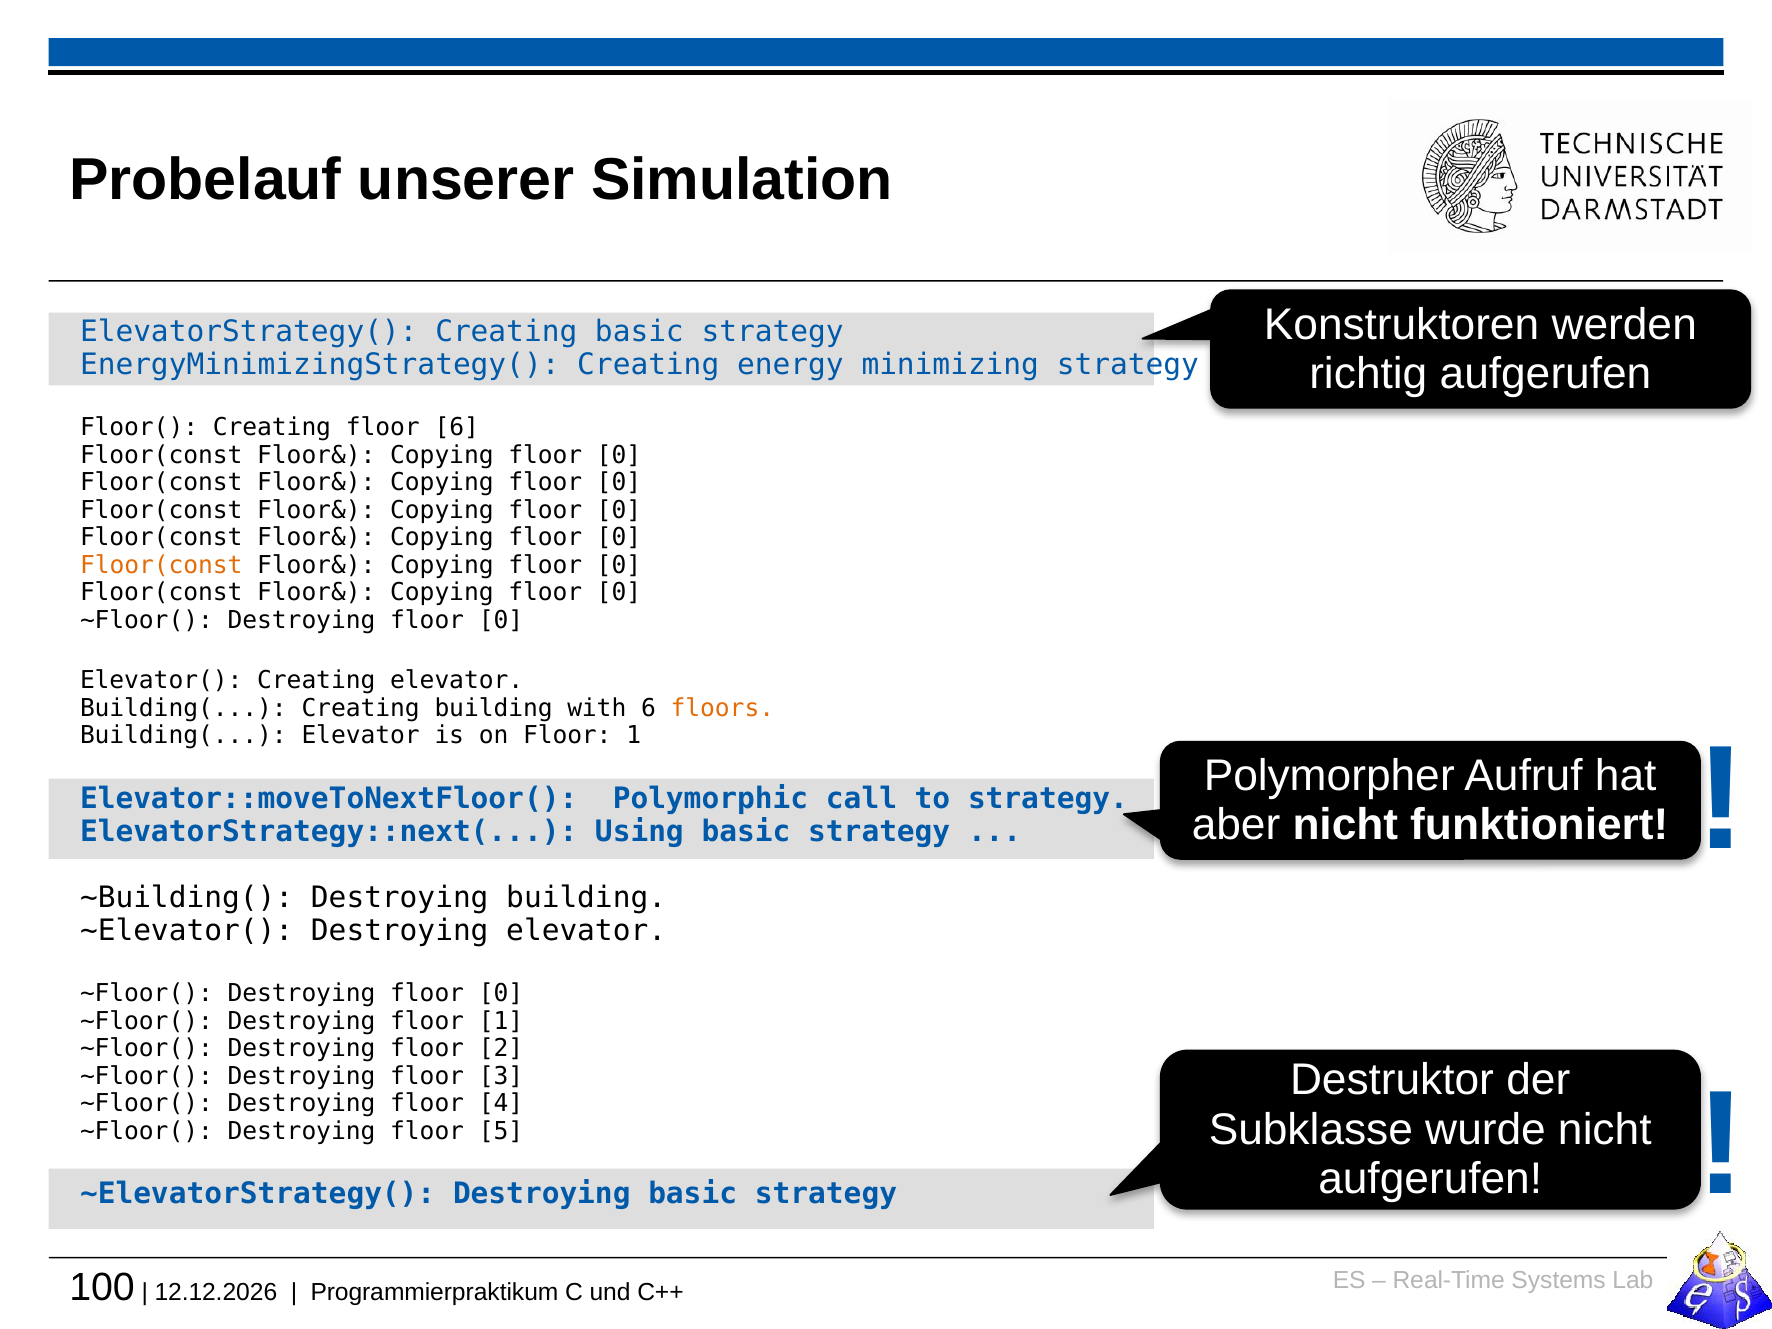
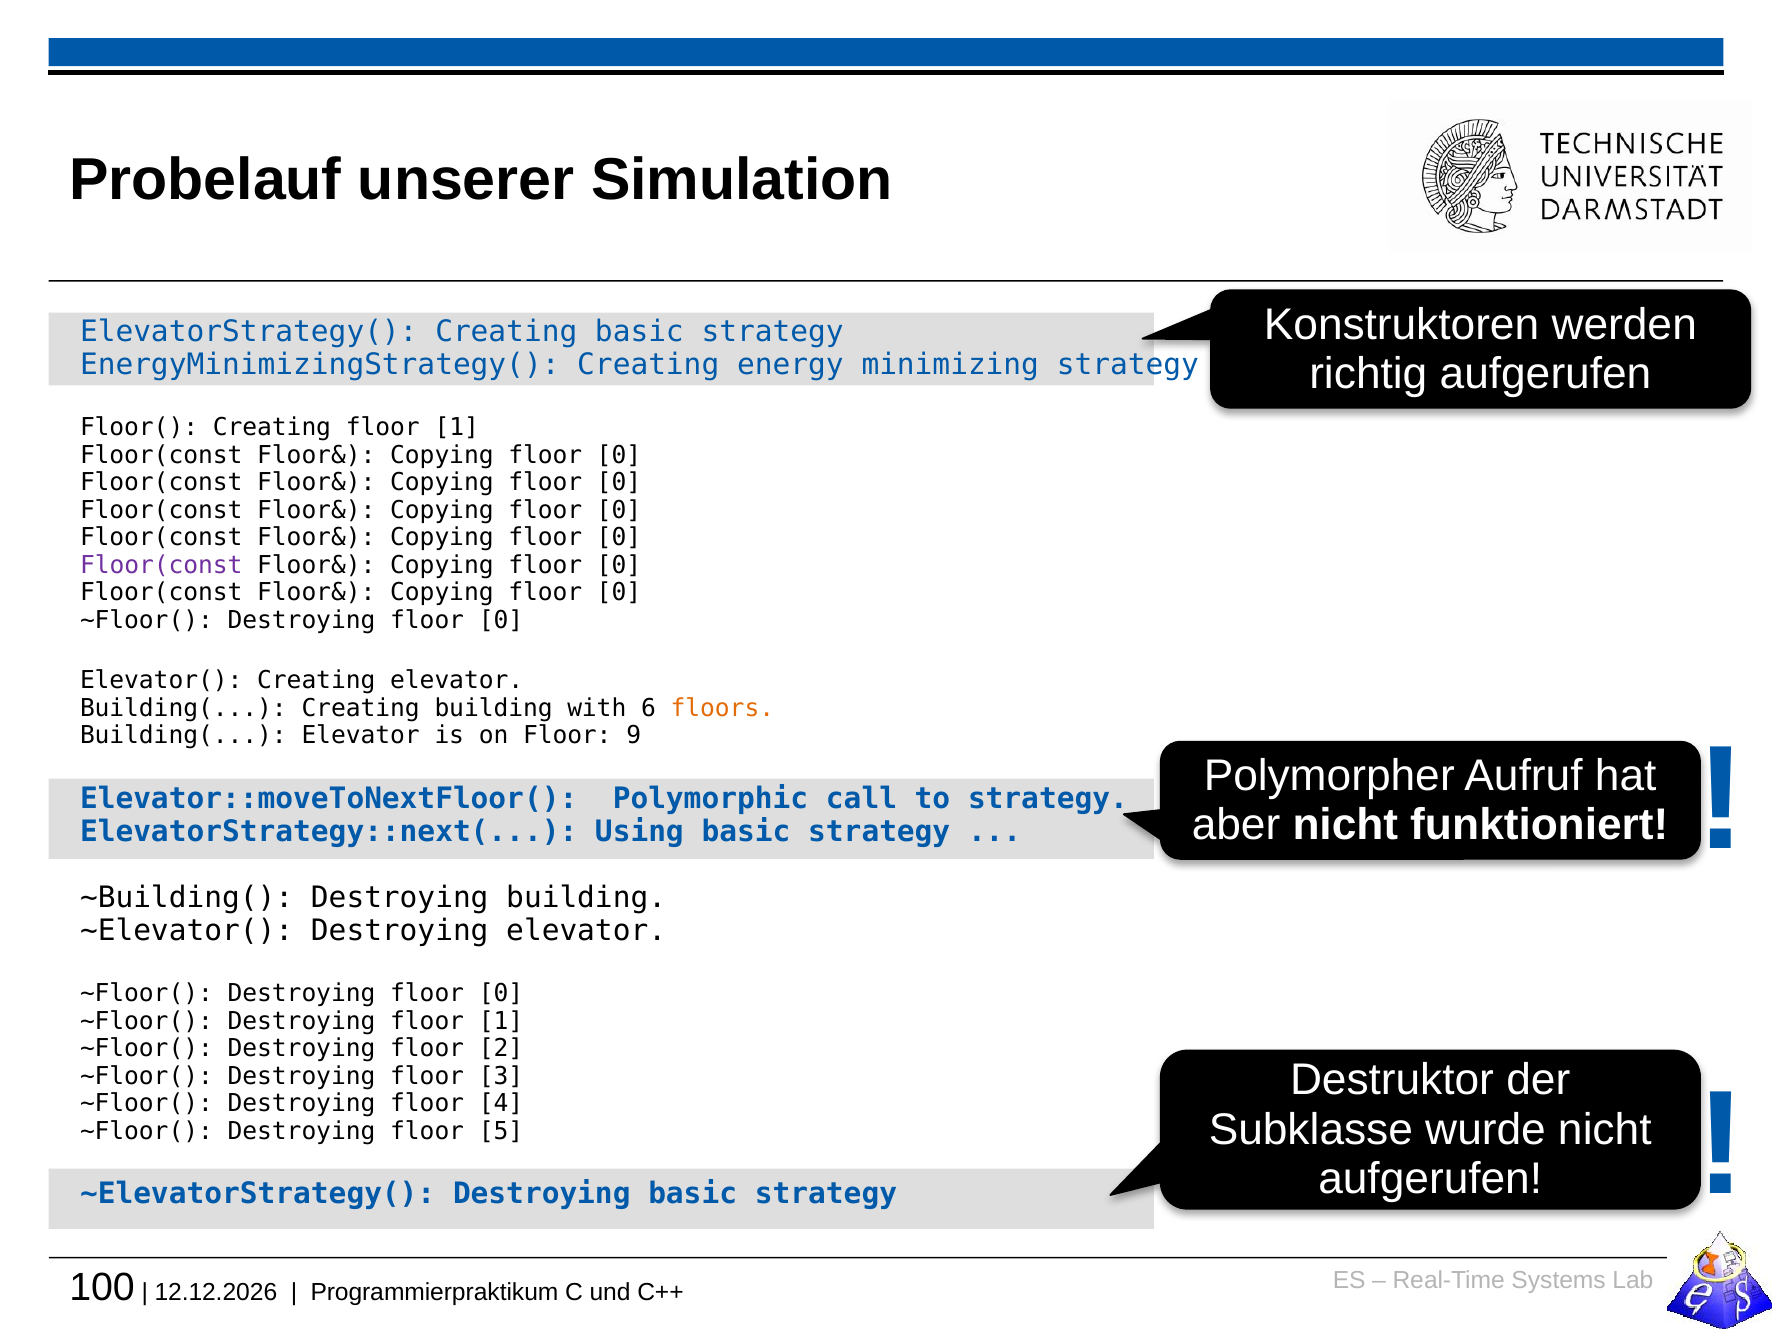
Creating floor 6: 6 -> 1
Floor(const at (161, 565) colour: orange -> purple
on Floor 1: 1 -> 9
